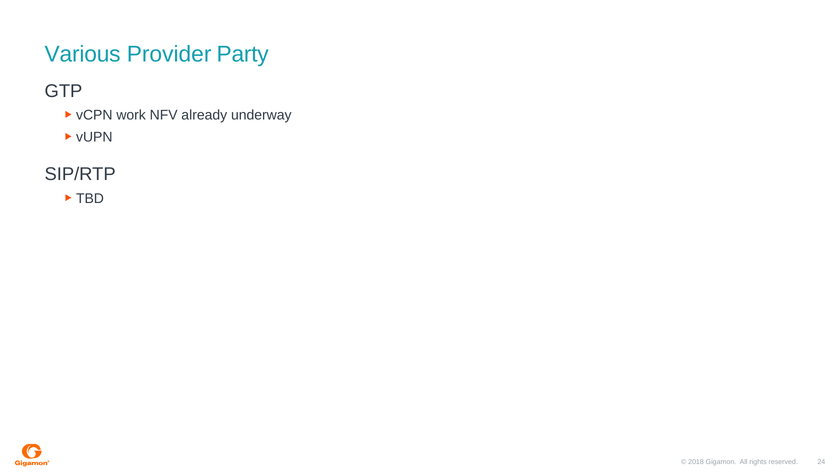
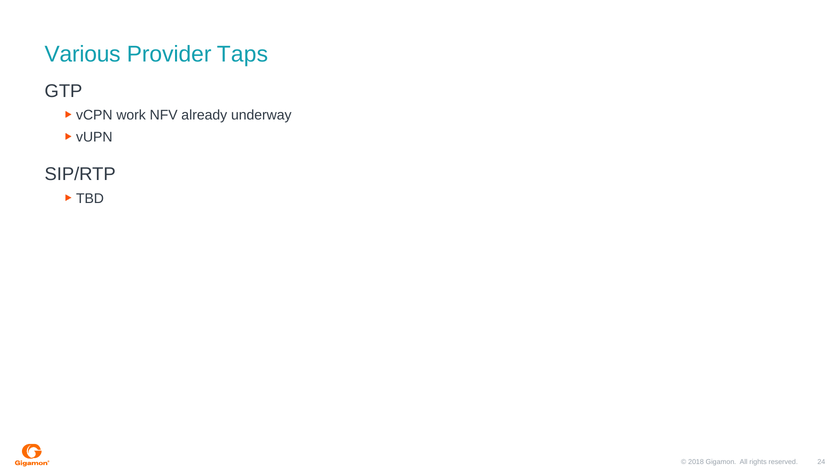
Party: Party -> Taps
